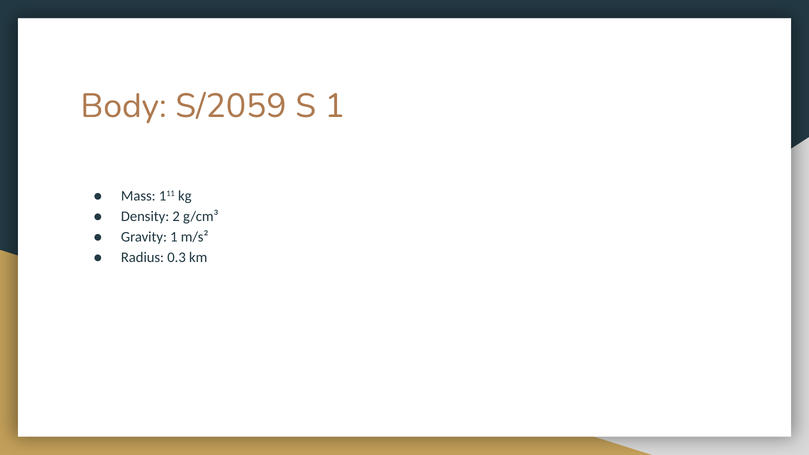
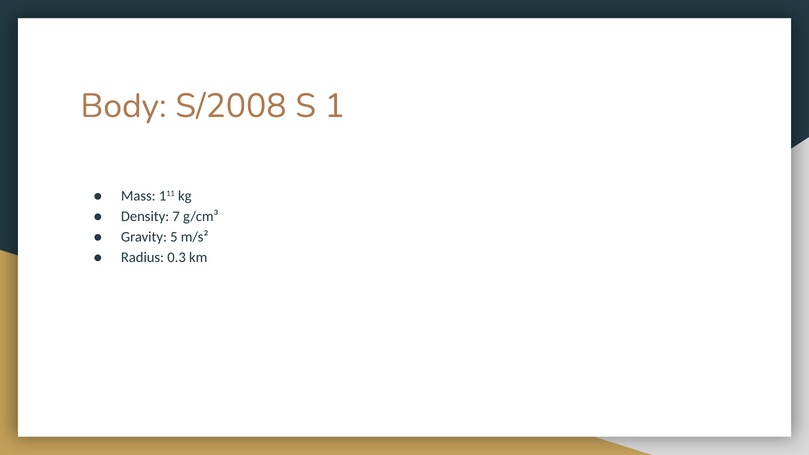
S/2059: S/2059 -> S/2008
2: 2 -> 7
Gravity 1: 1 -> 5
